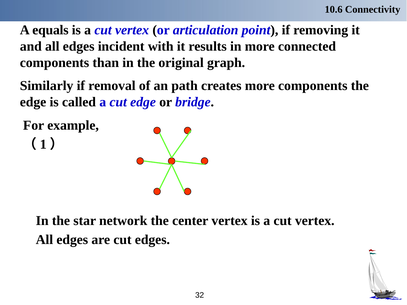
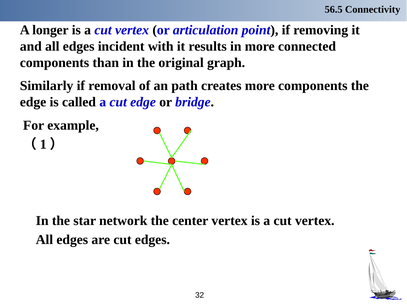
10.6: 10.6 -> 56.5
equals: equals -> longer
